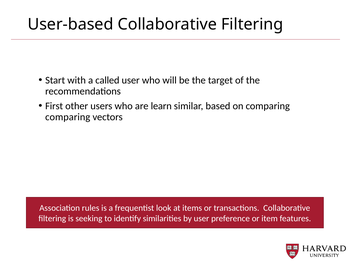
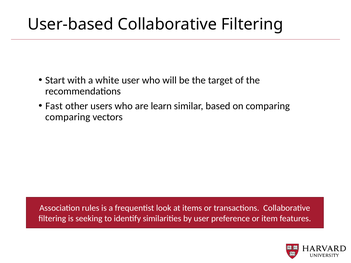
called: called -> white
First: First -> Fast
